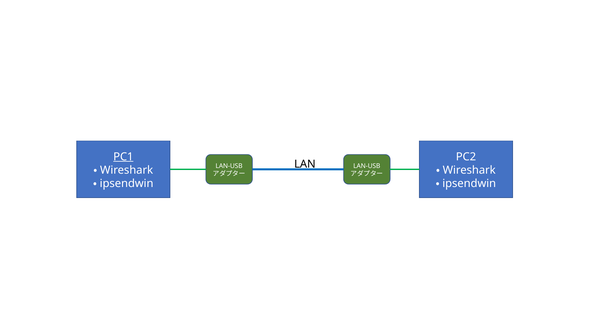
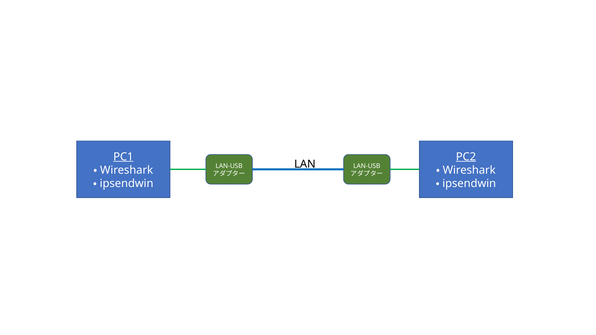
PC2 underline: none -> present
